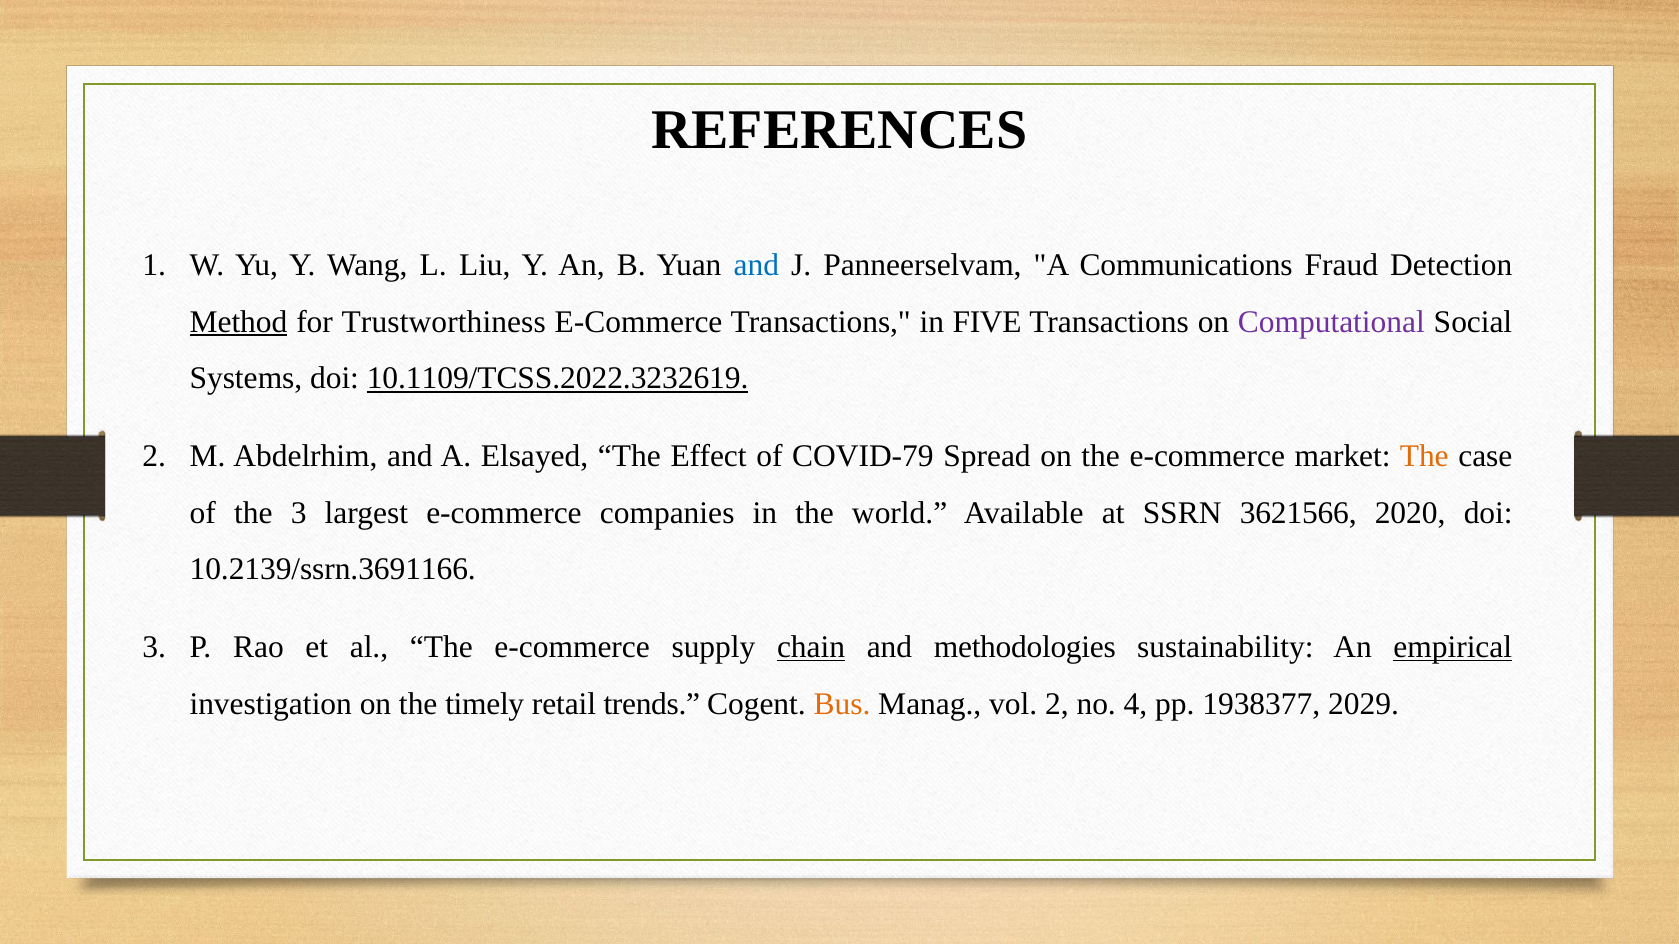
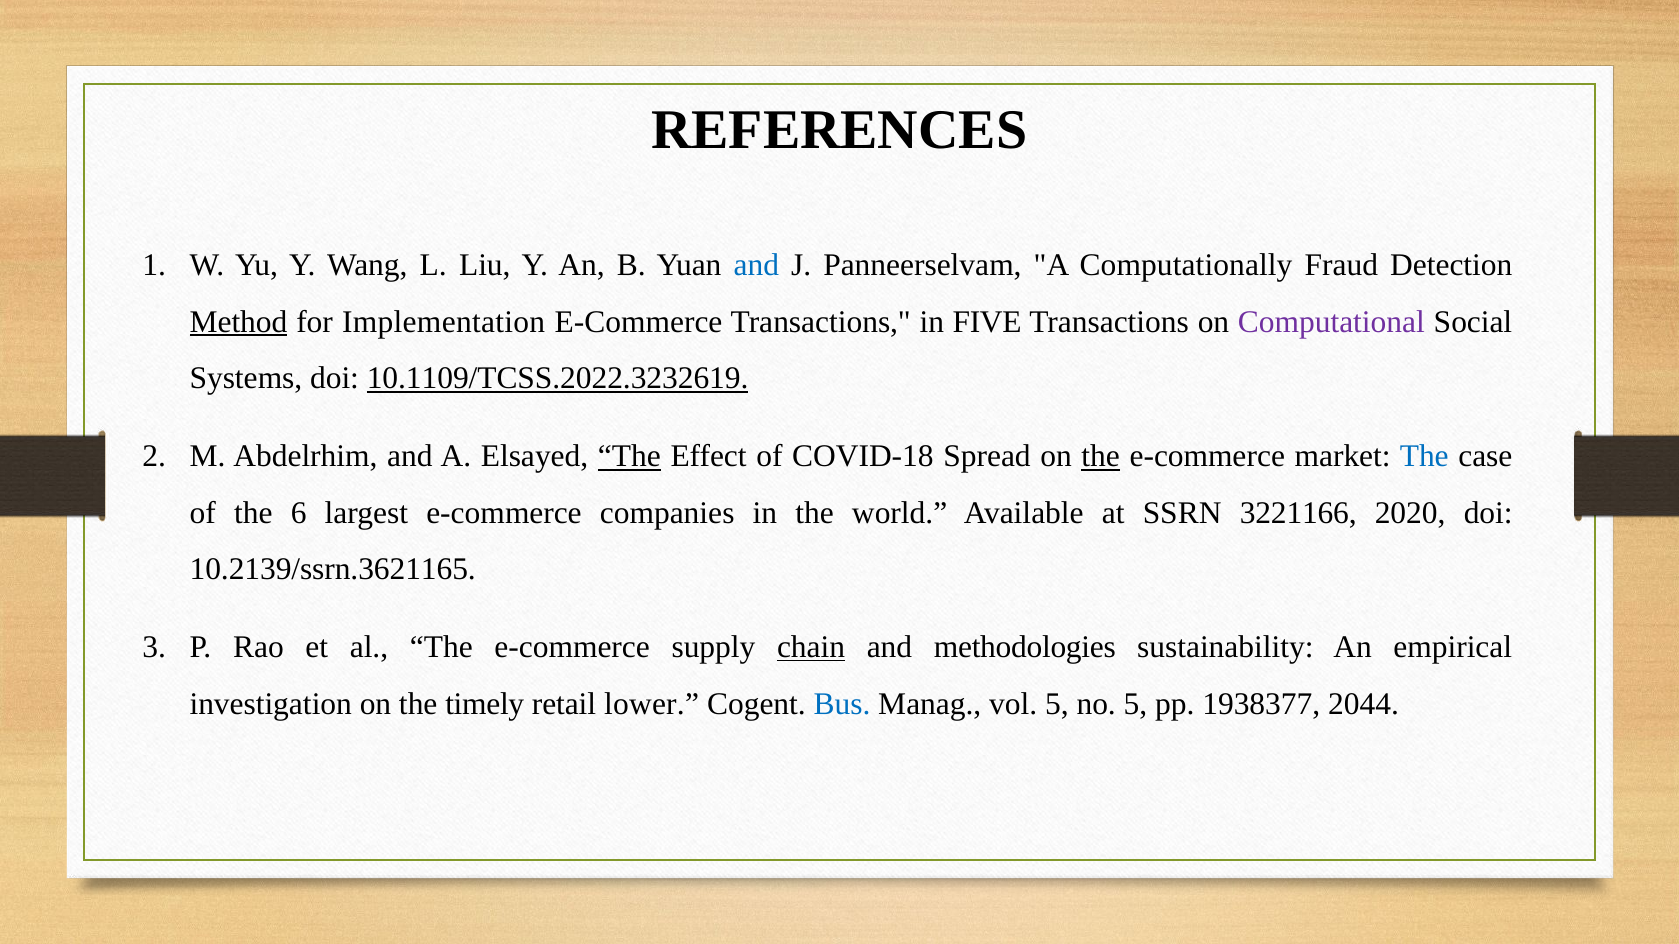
Communications: Communications -> Computationally
Trustworthiness: Trustworthiness -> Implementation
The at (629, 456) underline: none -> present
COVID-79: COVID-79 -> COVID-18
the at (1101, 456) underline: none -> present
The at (1424, 456) colour: orange -> blue
the 3: 3 -> 6
3621566: 3621566 -> 3221166
10.2139/ssrn.3691166: 10.2139/ssrn.3691166 -> 10.2139/ssrn.3621165
empirical underline: present -> none
trends: trends -> lower
Bus colour: orange -> blue
vol 2: 2 -> 5
no 4: 4 -> 5
2029: 2029 -> 2044
